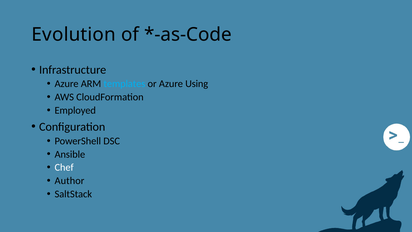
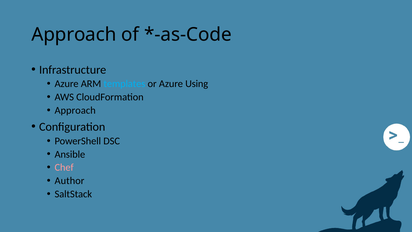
Evolution at (74, 35): Evolution -> Approach
Employed at (75, 110): Employed -> Approach
Chef colour: white -> pink
